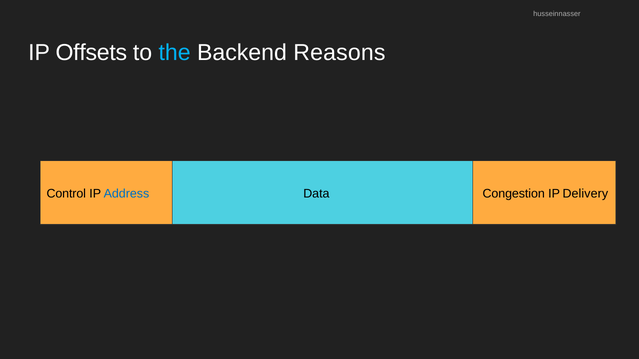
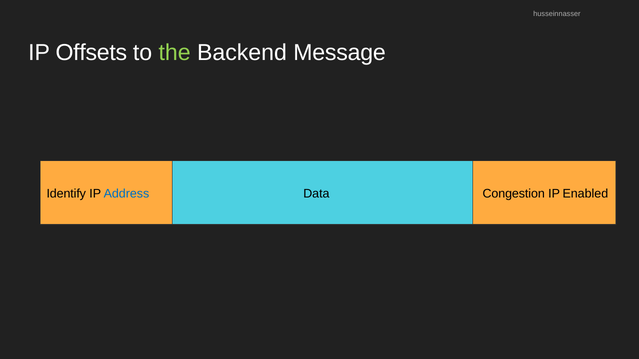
the colour: light blue -> light green
Reasons: Reasons -> Message
Control: Control -> Identify
Delivery: Delivery -> Enabled
